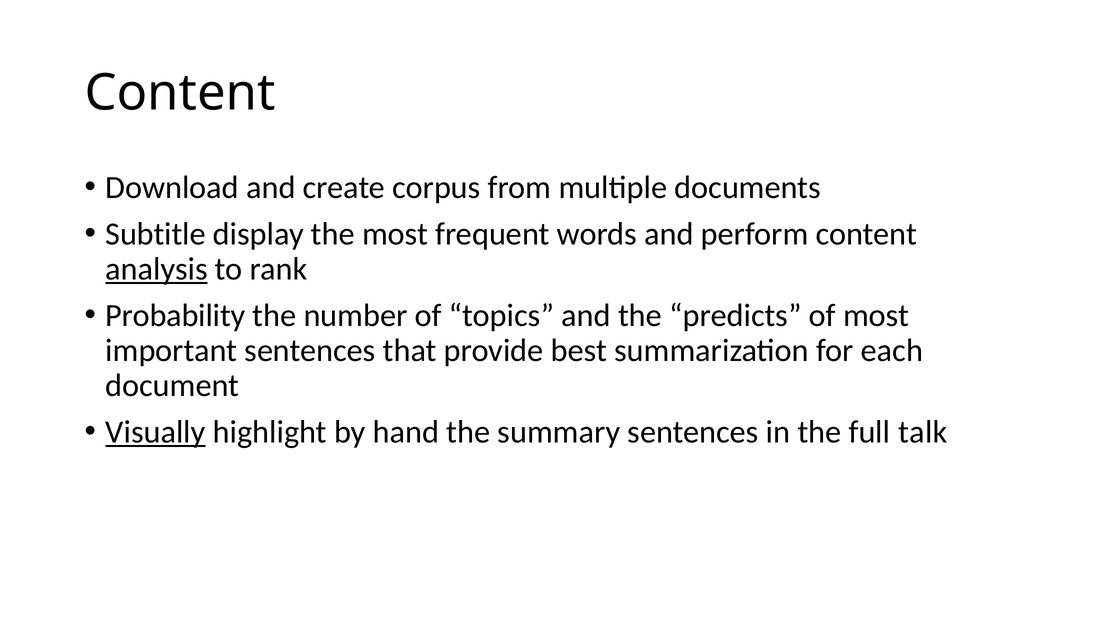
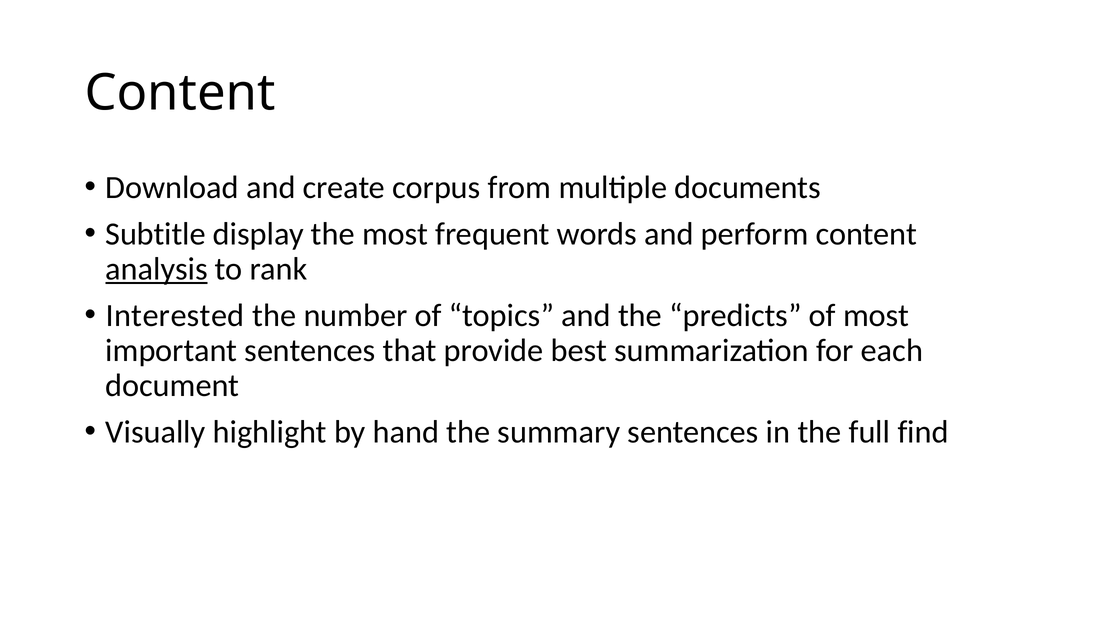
Probability: Probability -> Interested
Visually underline: present -> none
talk: talk -> find
